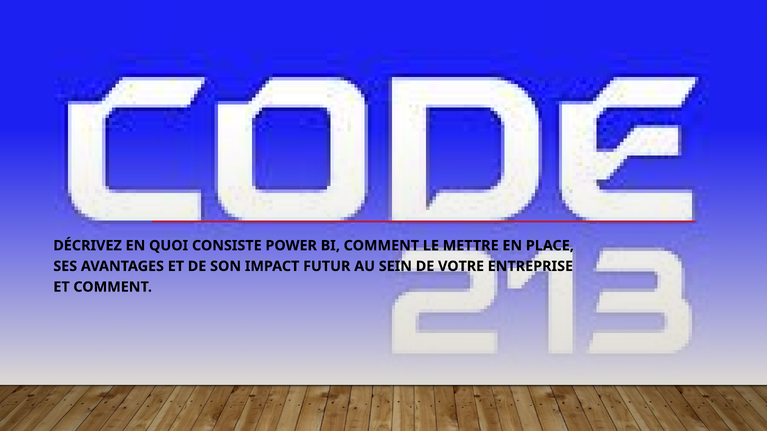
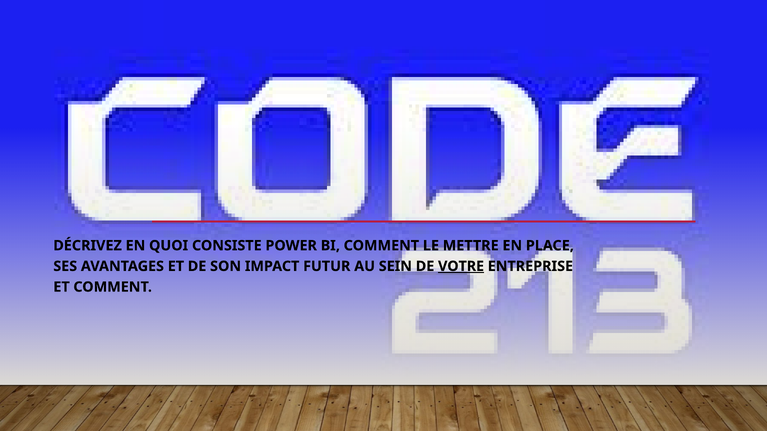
VOTRE underline: none -> present
